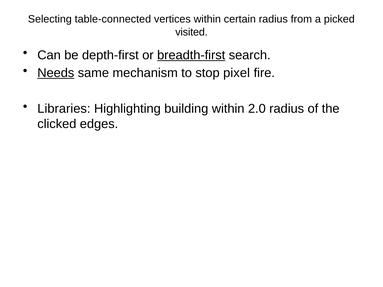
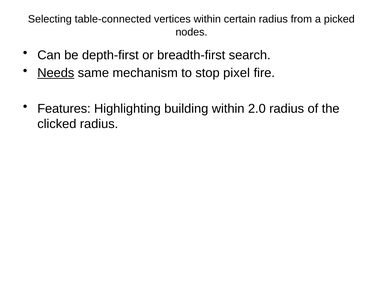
visited: visited -> nodes
breadth-first underline: present -> none
Libraries: Libraries -> Features
clicked edges: edges -> radius
